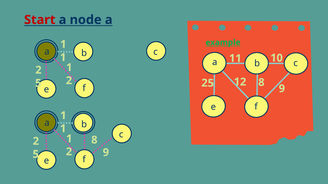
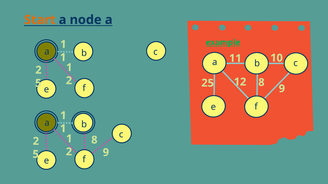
Start colour: red -> orange
